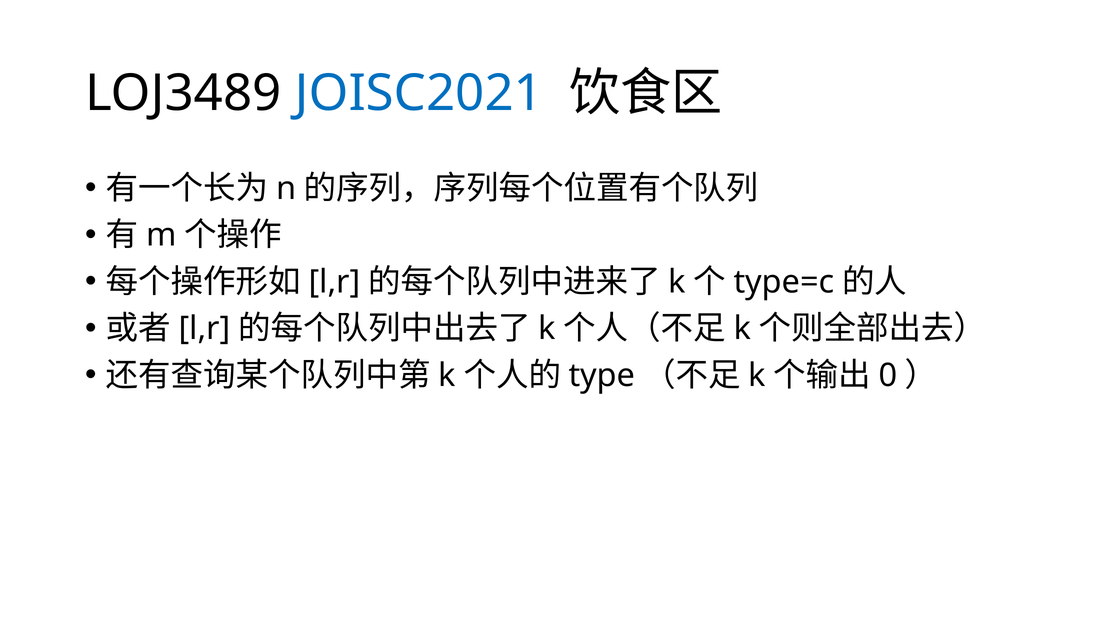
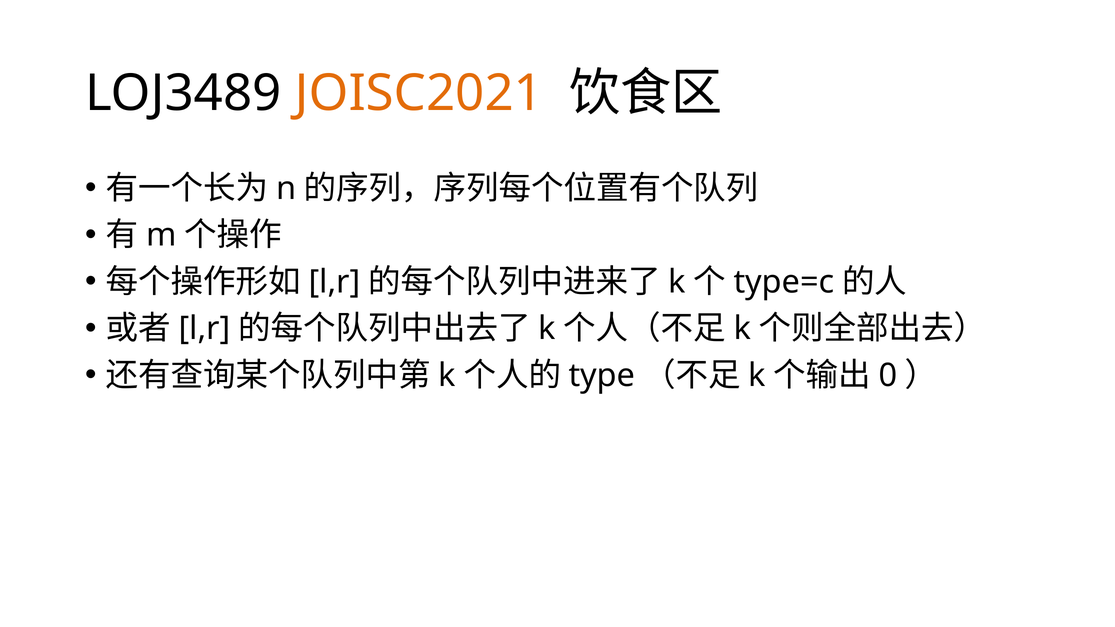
JOISC2021 colour: blue -> orange
